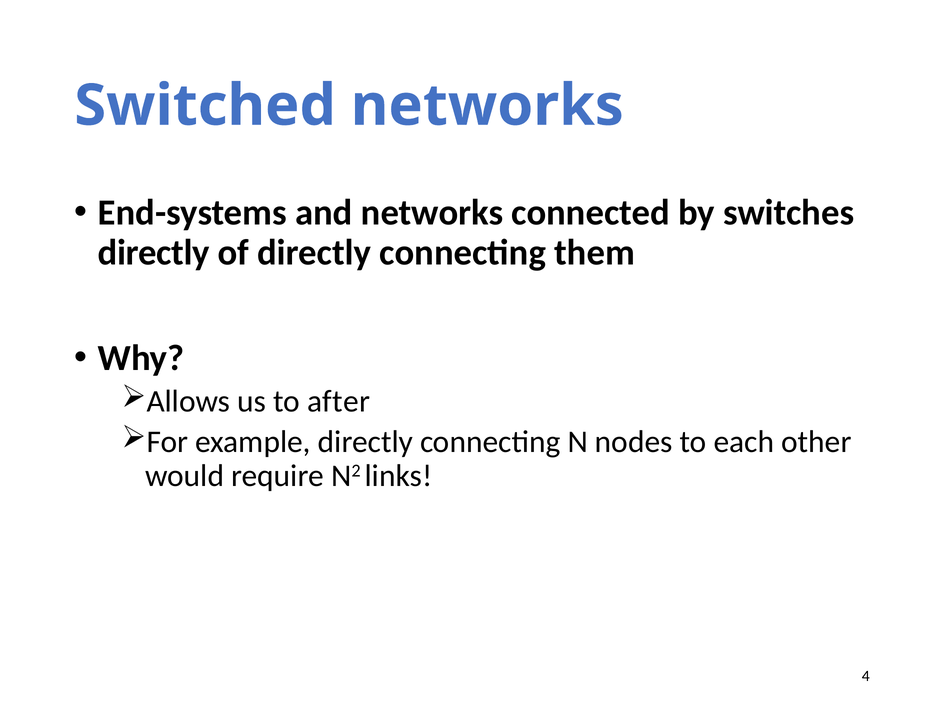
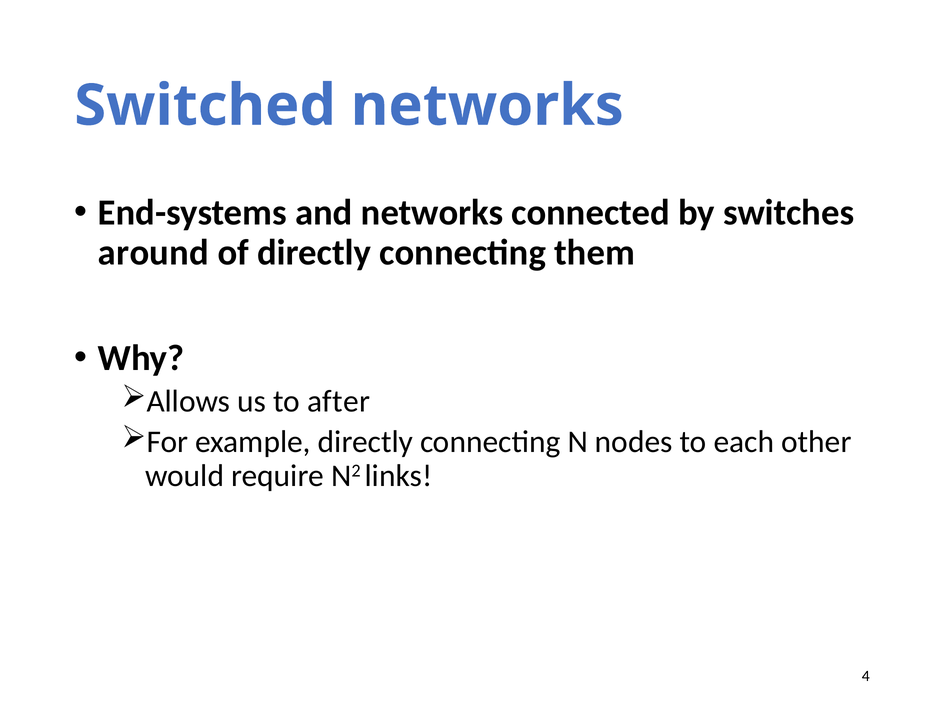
directly at (154, 252): directly -> around
